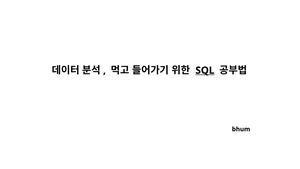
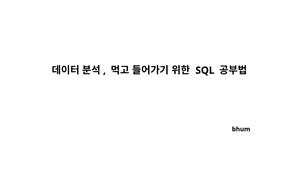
SQL underline: present -> none
